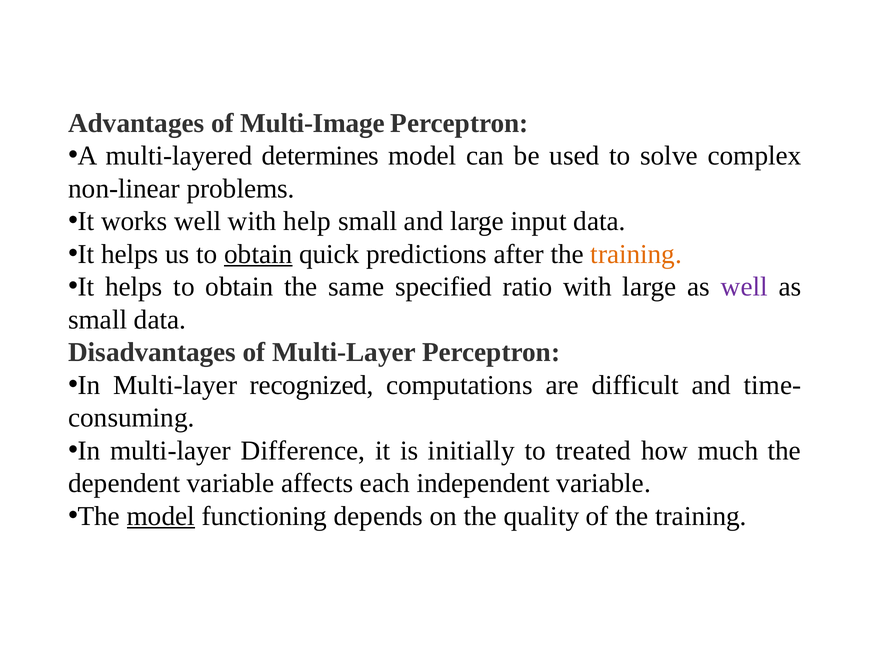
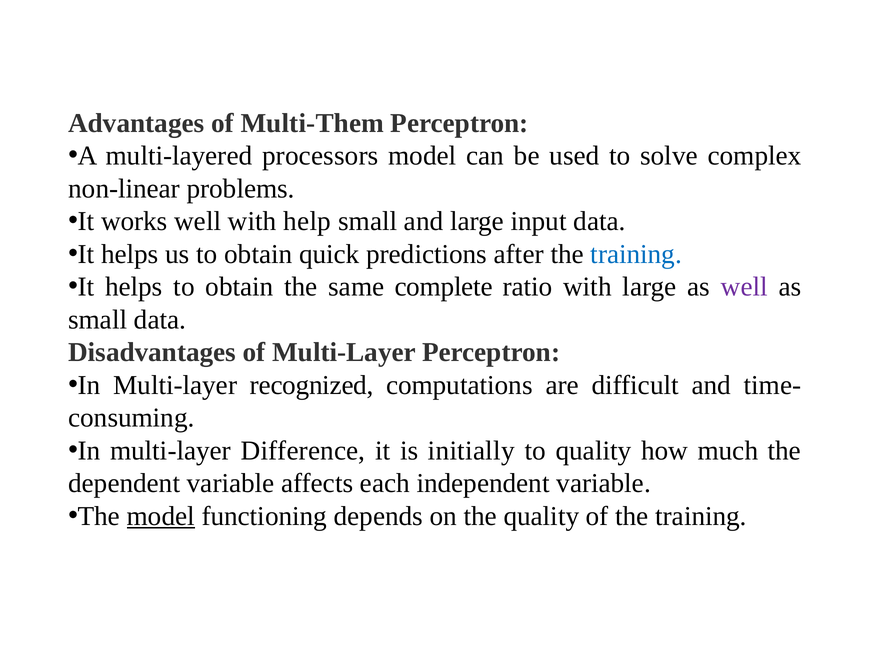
Multi-Image: Multi-Image -> Multi-Them
determines: determines -> processors
obtain at (258, 254) underline: present -> none
training at (636, 254) colour: orange -> blue
specified: specified -> complete
to treated: treated -> quality
